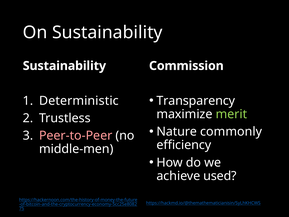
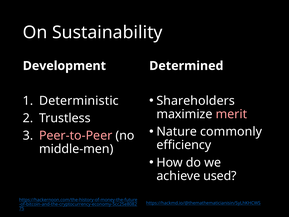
Sustainability at (64, 66): Sustainability -> Development
Commission: Commission -> Determined
Transparency: Transparency -> Shareholders
merit colour: light green -> pink
